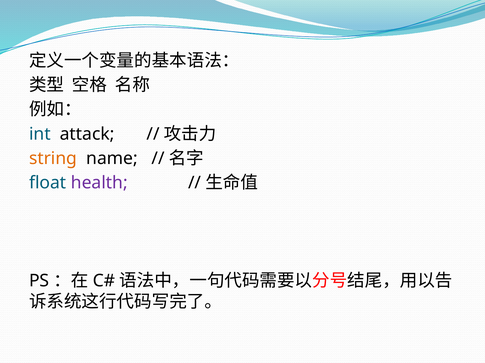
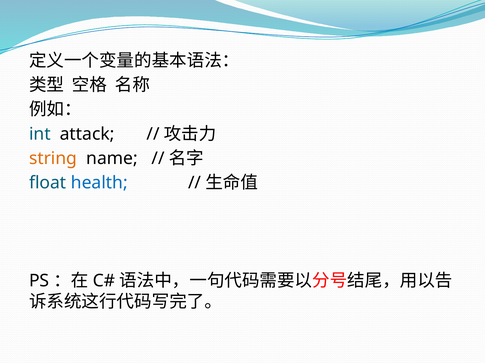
health colour: purple -> blue
